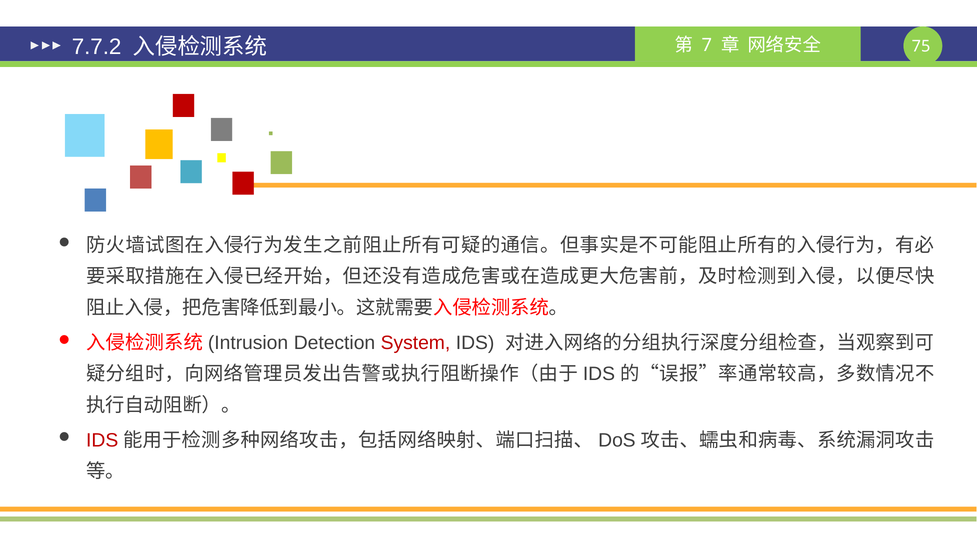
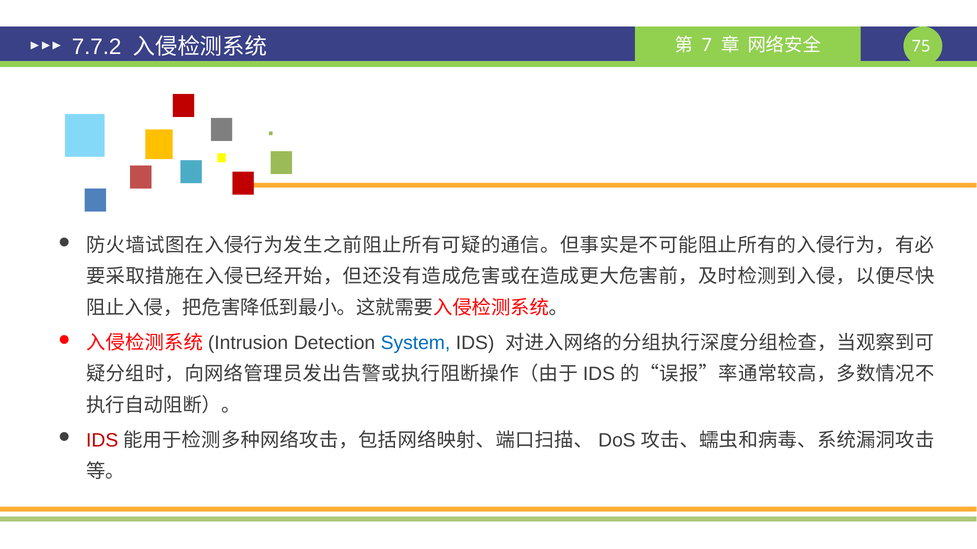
System colour: red -> blue
